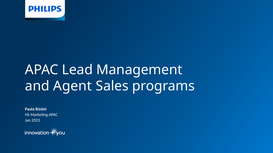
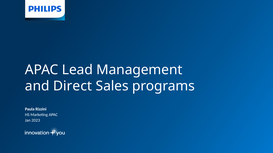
Agent: Agent -> Direct
